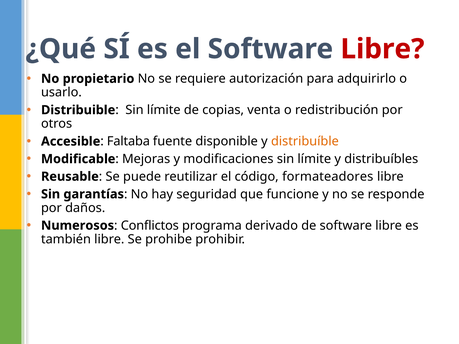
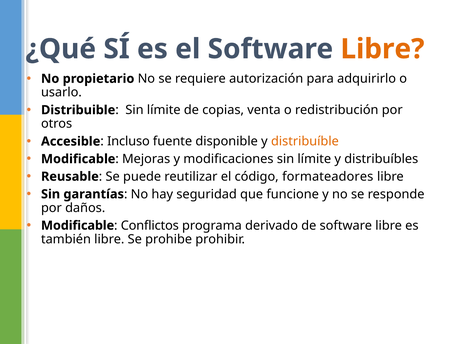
Libre at (382, 49) colour: red -> orange
Faltaba: Faltaba -> Incluso
Numerosos at (78, 226): Numerosos -> Modificable
